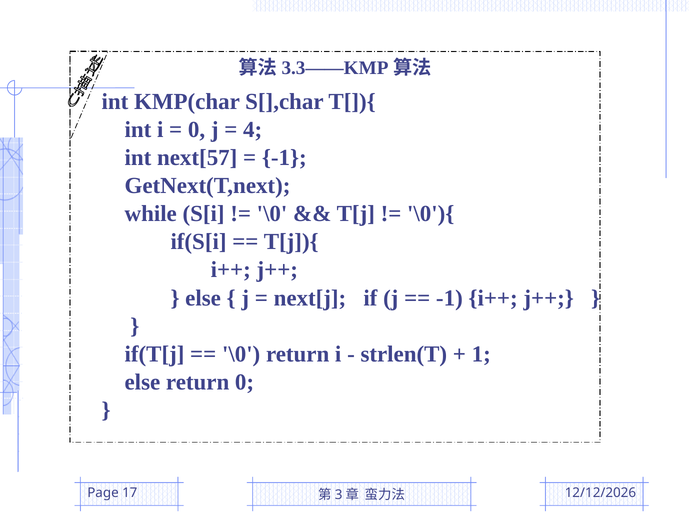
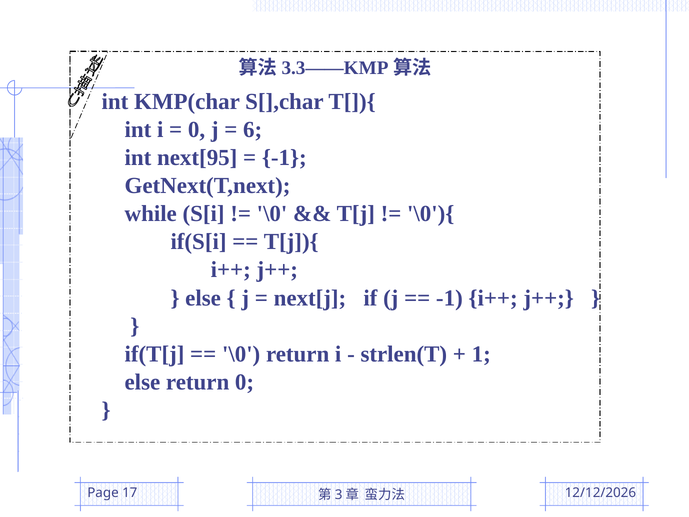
4: 4 -> 6
next[57: next[57 -> next[95
